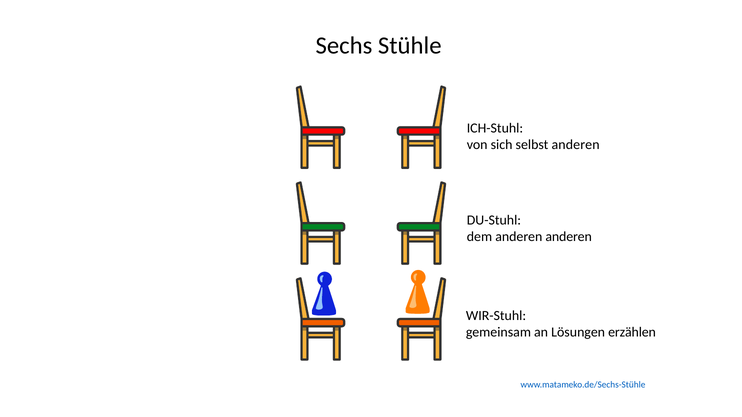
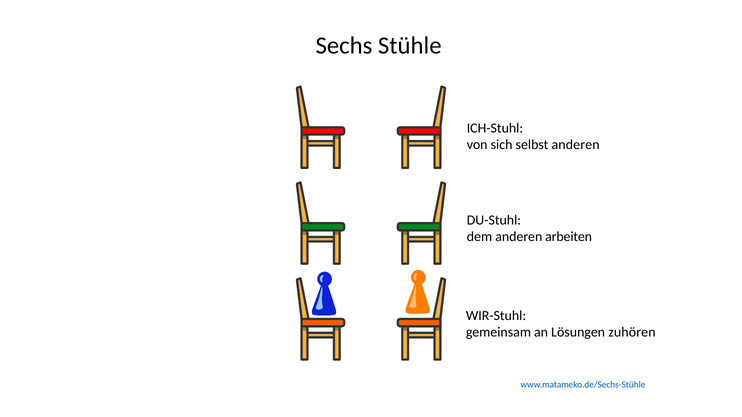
anderen anderen: anderen -> arbeiten
erzählen: erzählen -> zuhören
